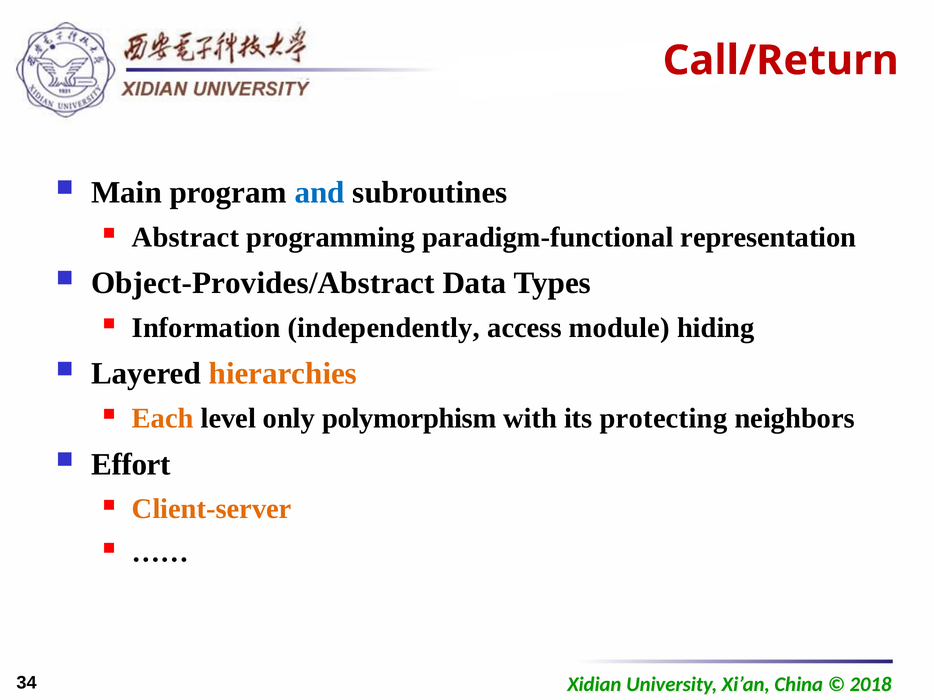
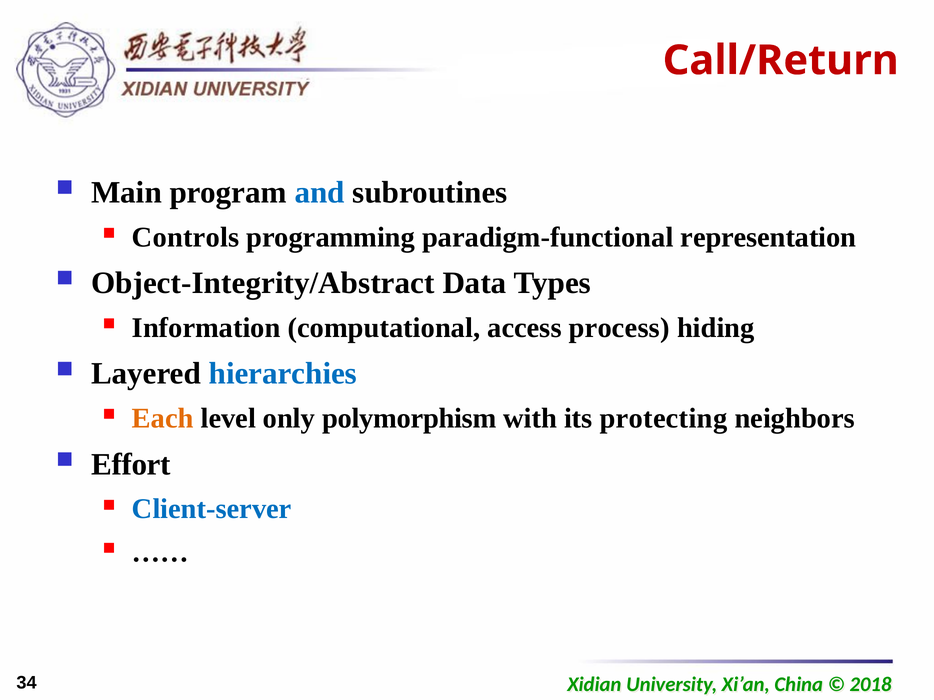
Abstract: Abstract -> Controls
Object-Provides/Abstract: Object-Provides/Abstract -> Object-Integrity/Abstract
independently: independently -> computational
module: module -> process
hierarchies colour: orange -> blue
Client-server colour: orange -> blue
